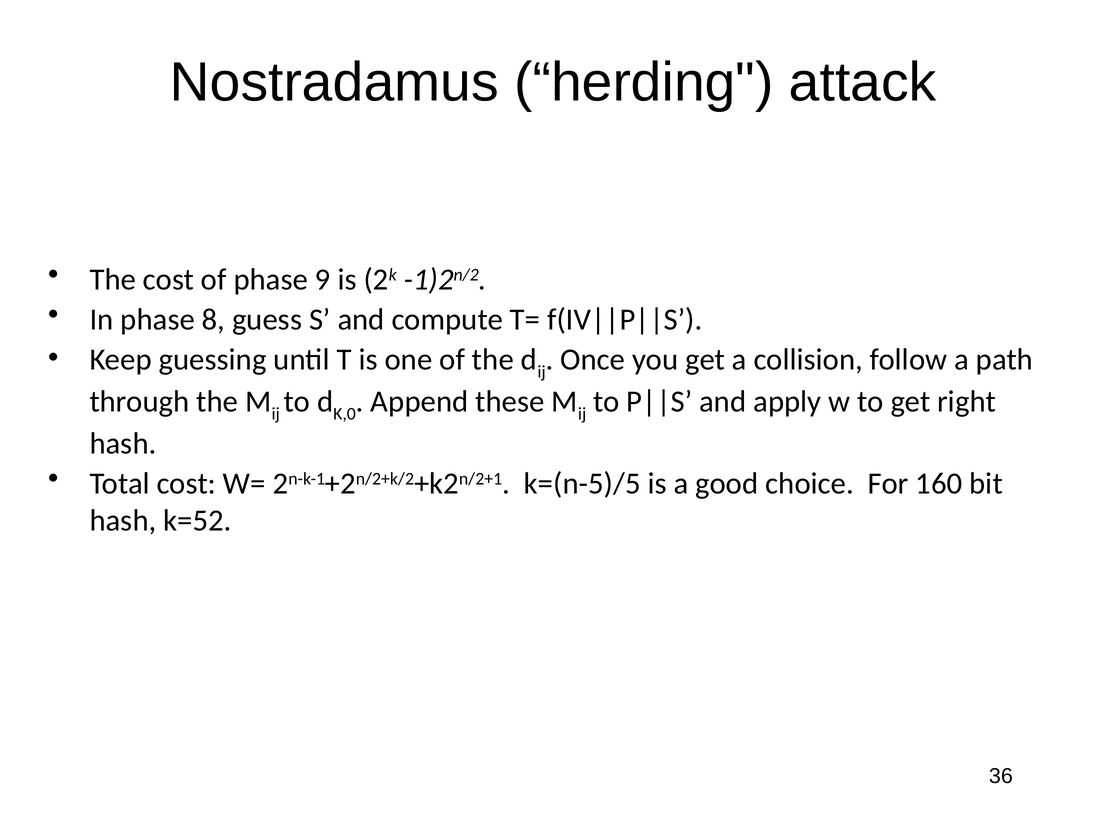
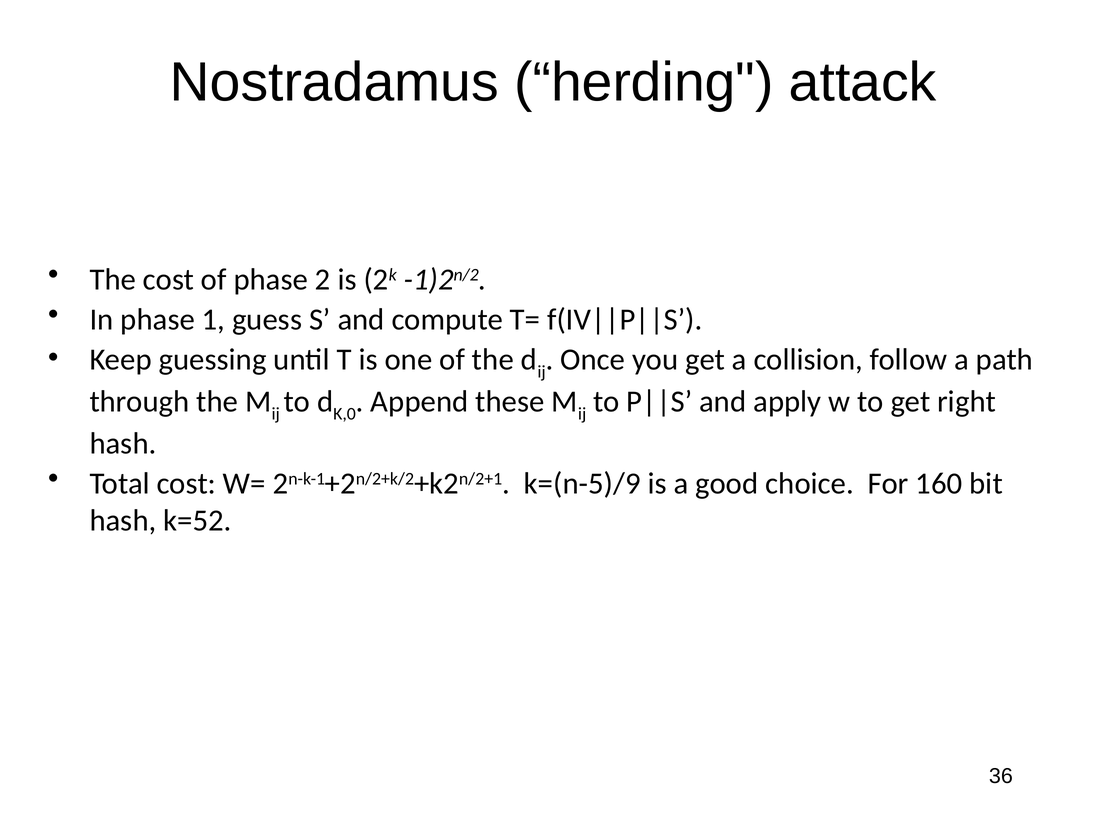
9: 9 -> 2
8: 8 -> 1
k=(n-5)/5: k=(n-5)/5 -> k=(n-5)/9
